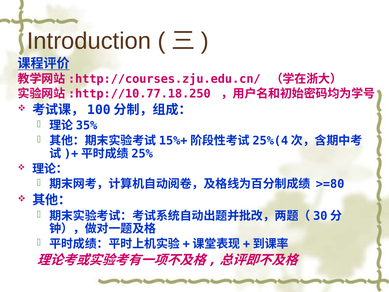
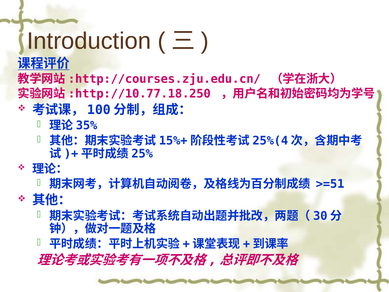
>=80: >=80 -> >=51
